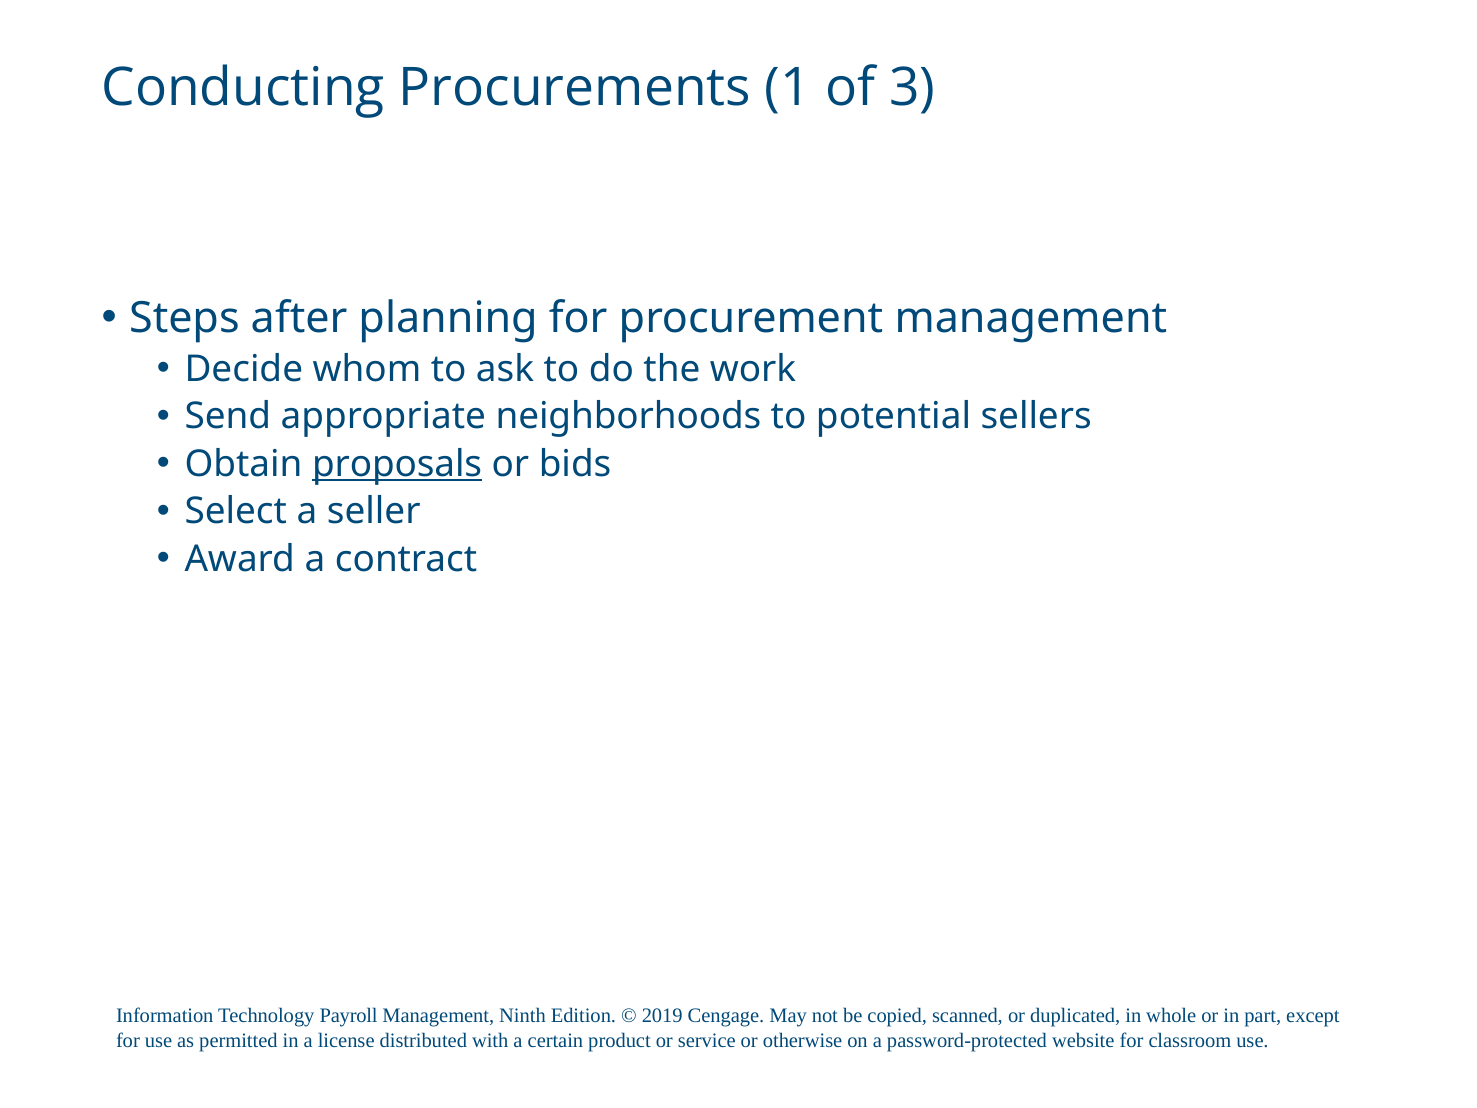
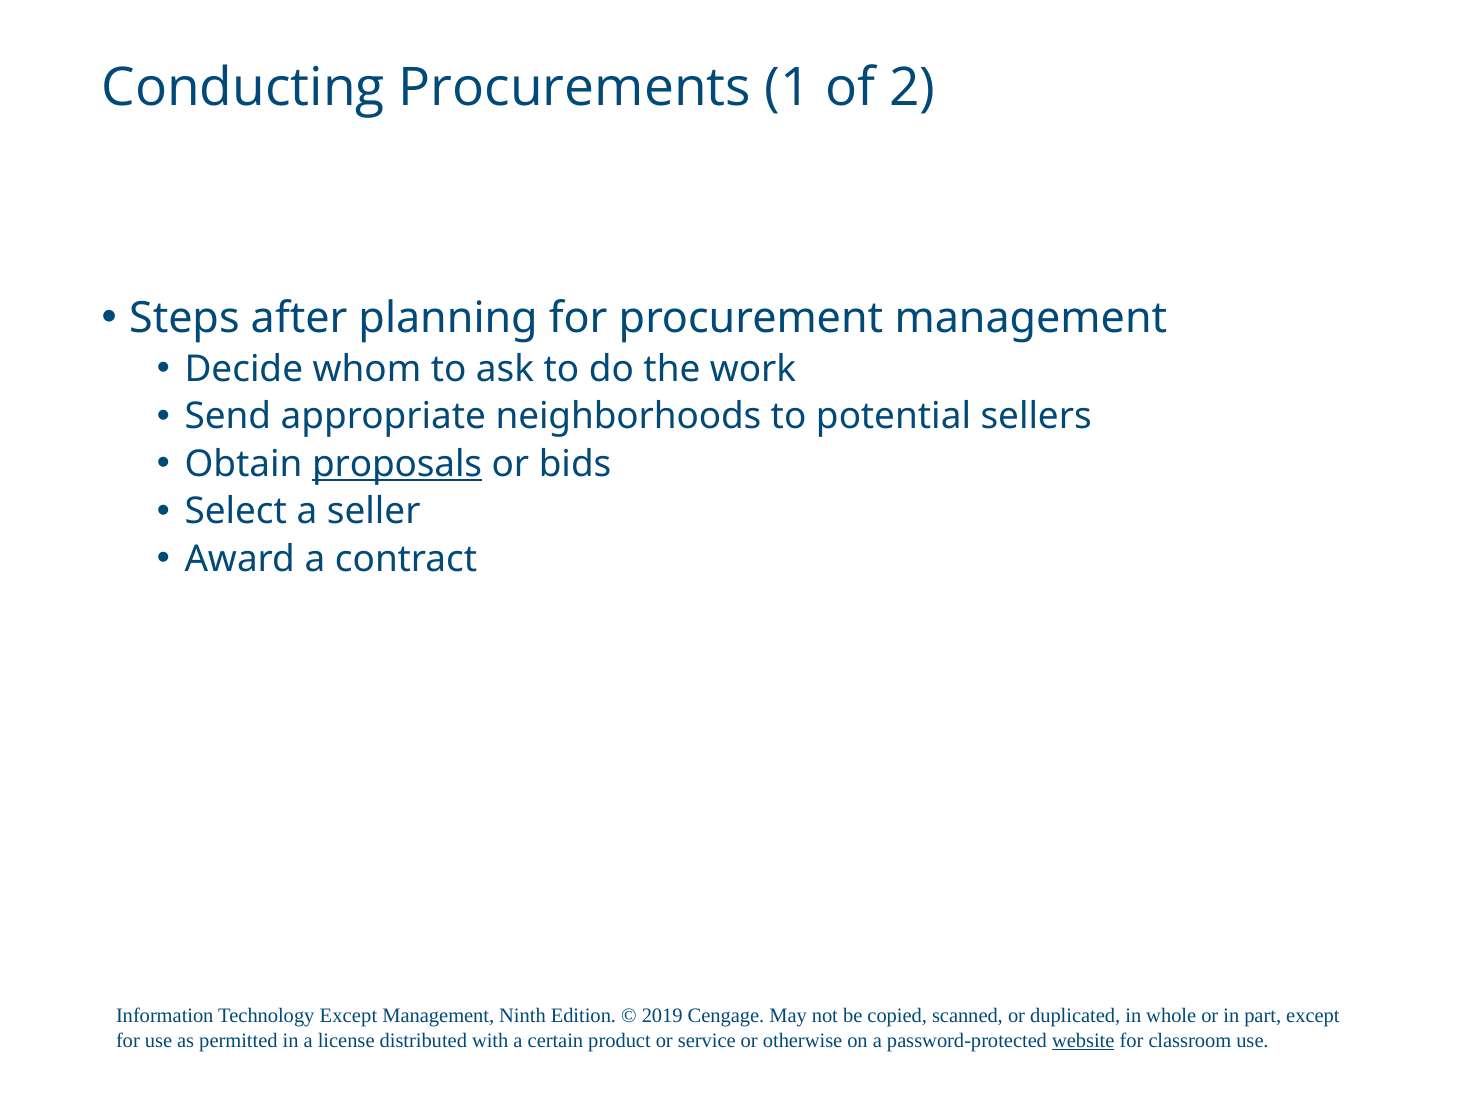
3: 3 -> 2
Technology Payroll: Payroll -> Except
website underline: none -> present
